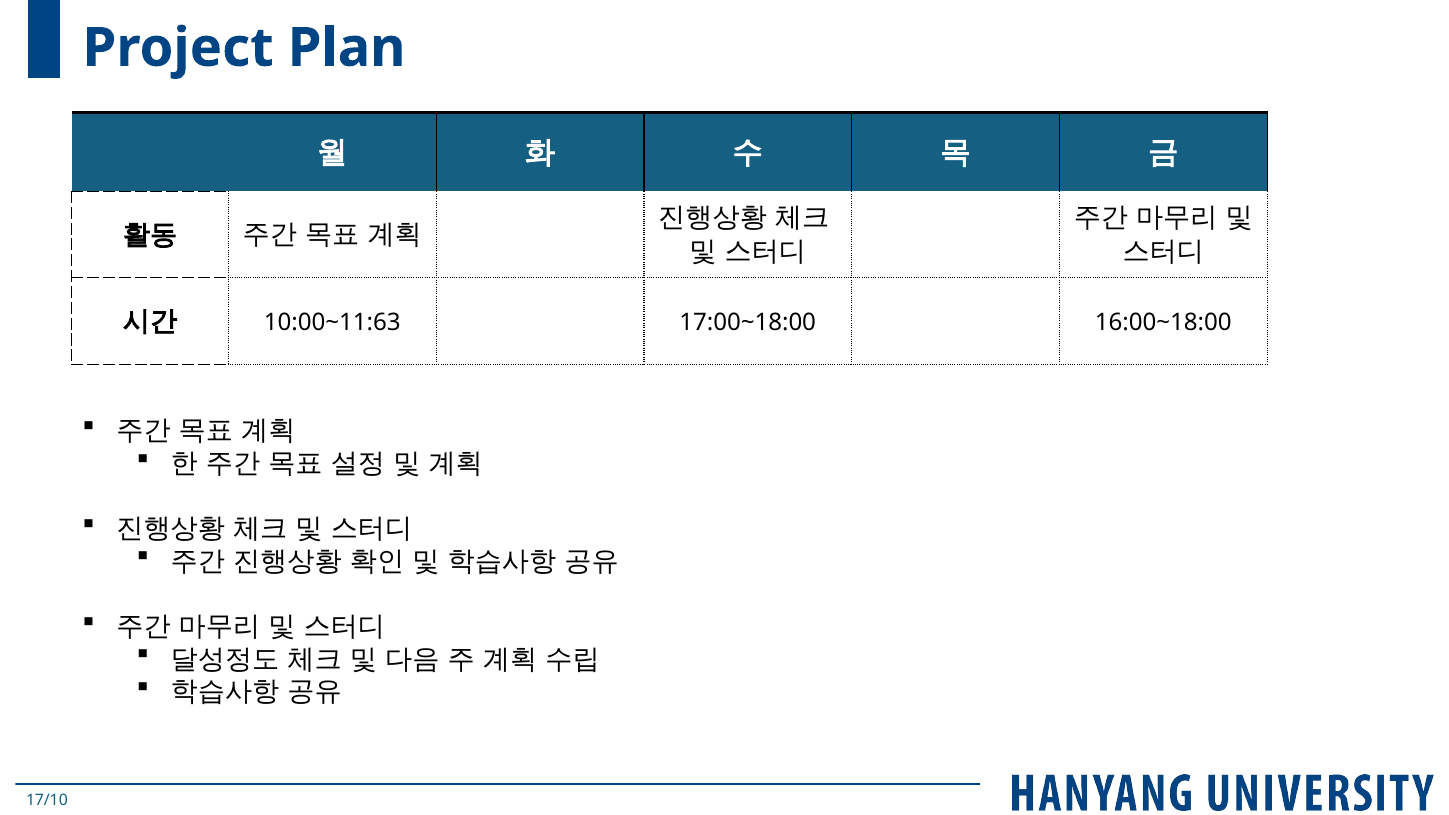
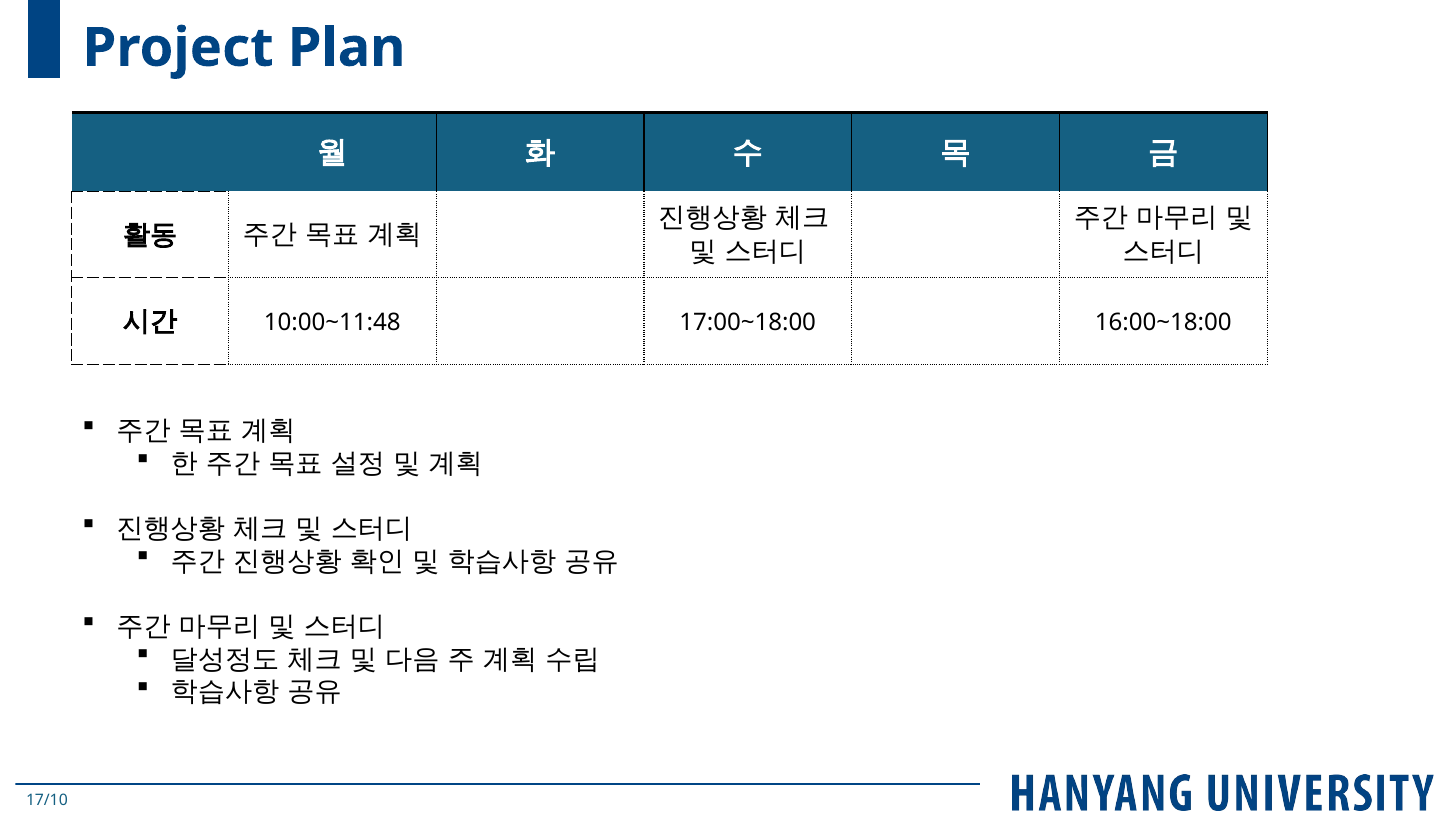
10:00~11:63: 10:00~11:63 -> 10:00~11:48
